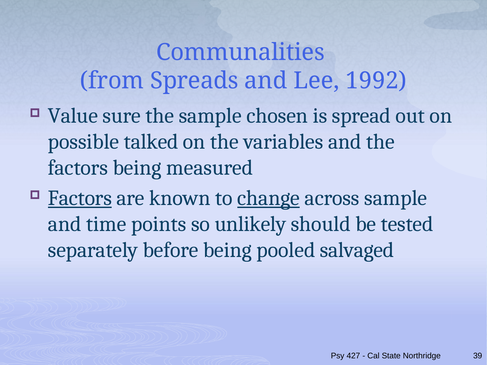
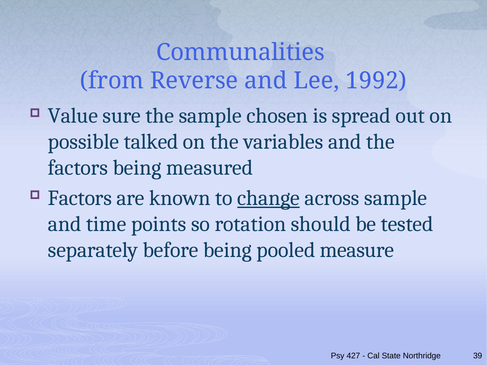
Spreads: Spreads -> Reverse
Factors at (80, 198) underline: present -> none
unlikely: unlikely -> rotation
salvaged: salvaged -> measure
